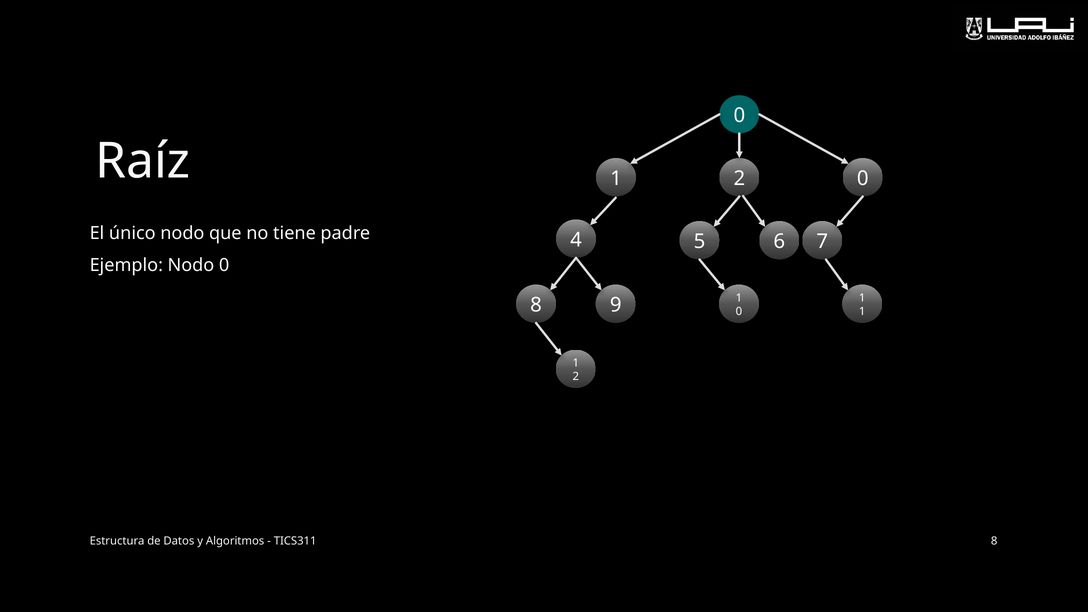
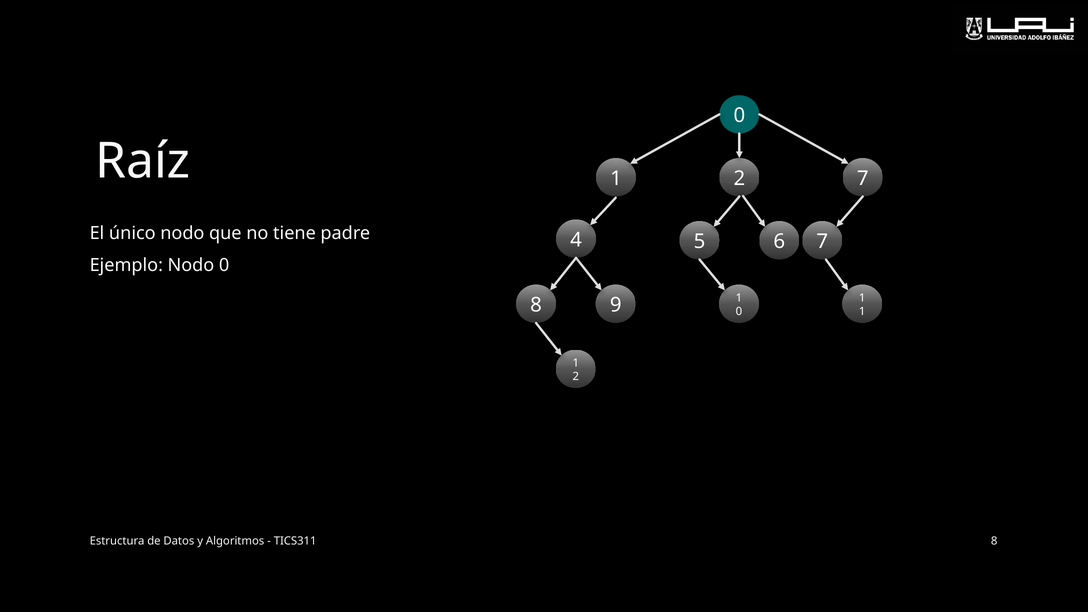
0 at (863, 179): 0 -> 7
